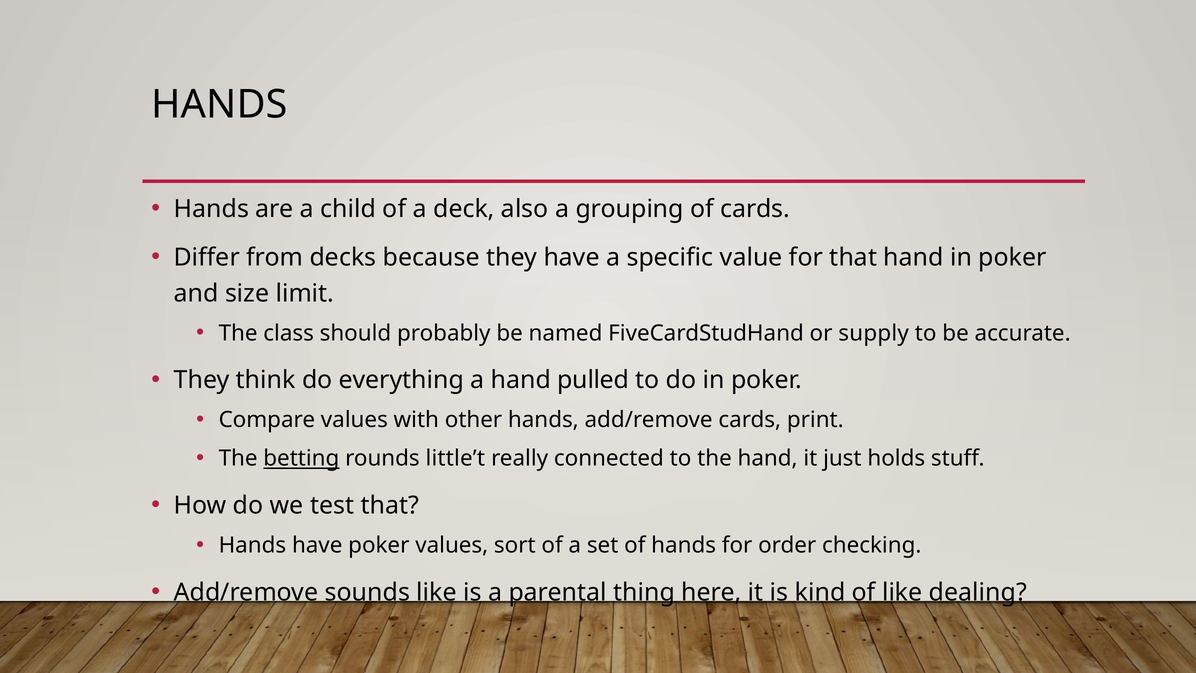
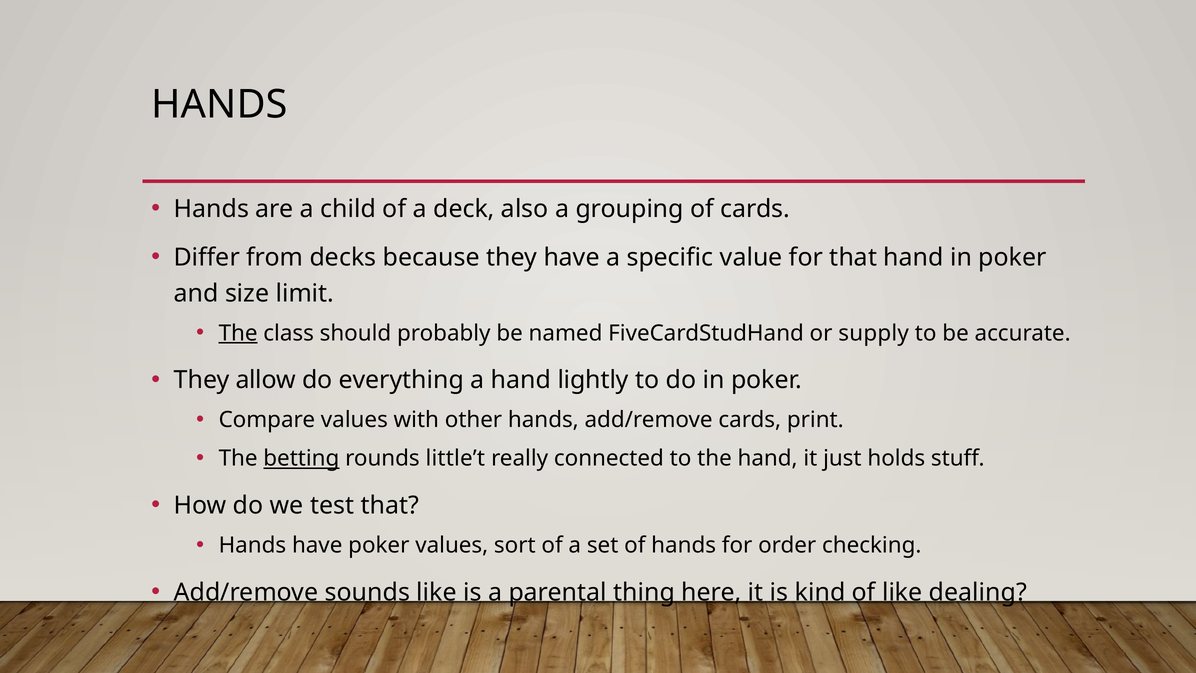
The at (238, 333) underline: none -> present
think: think -> allow
pulled: pulled -> lightly
